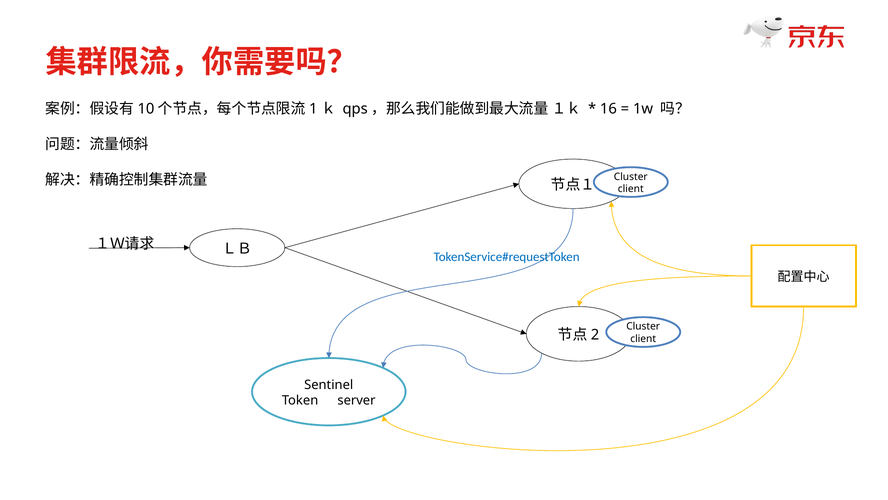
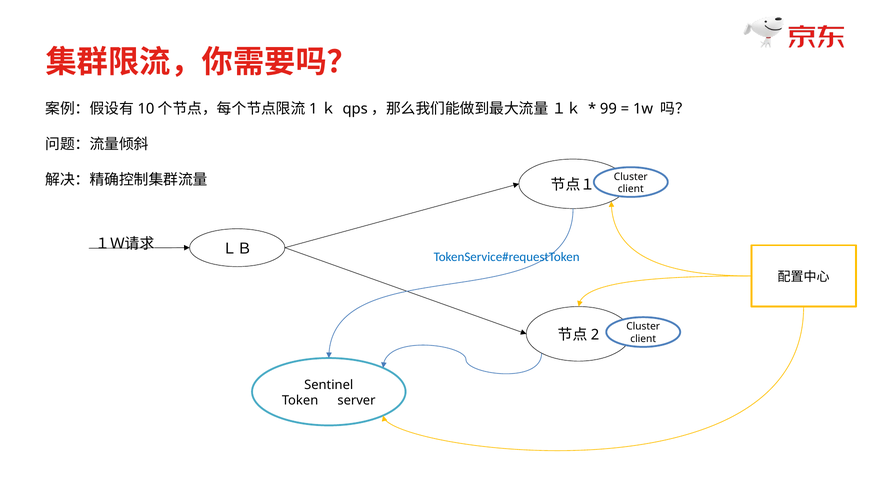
16: 16 -> 99
